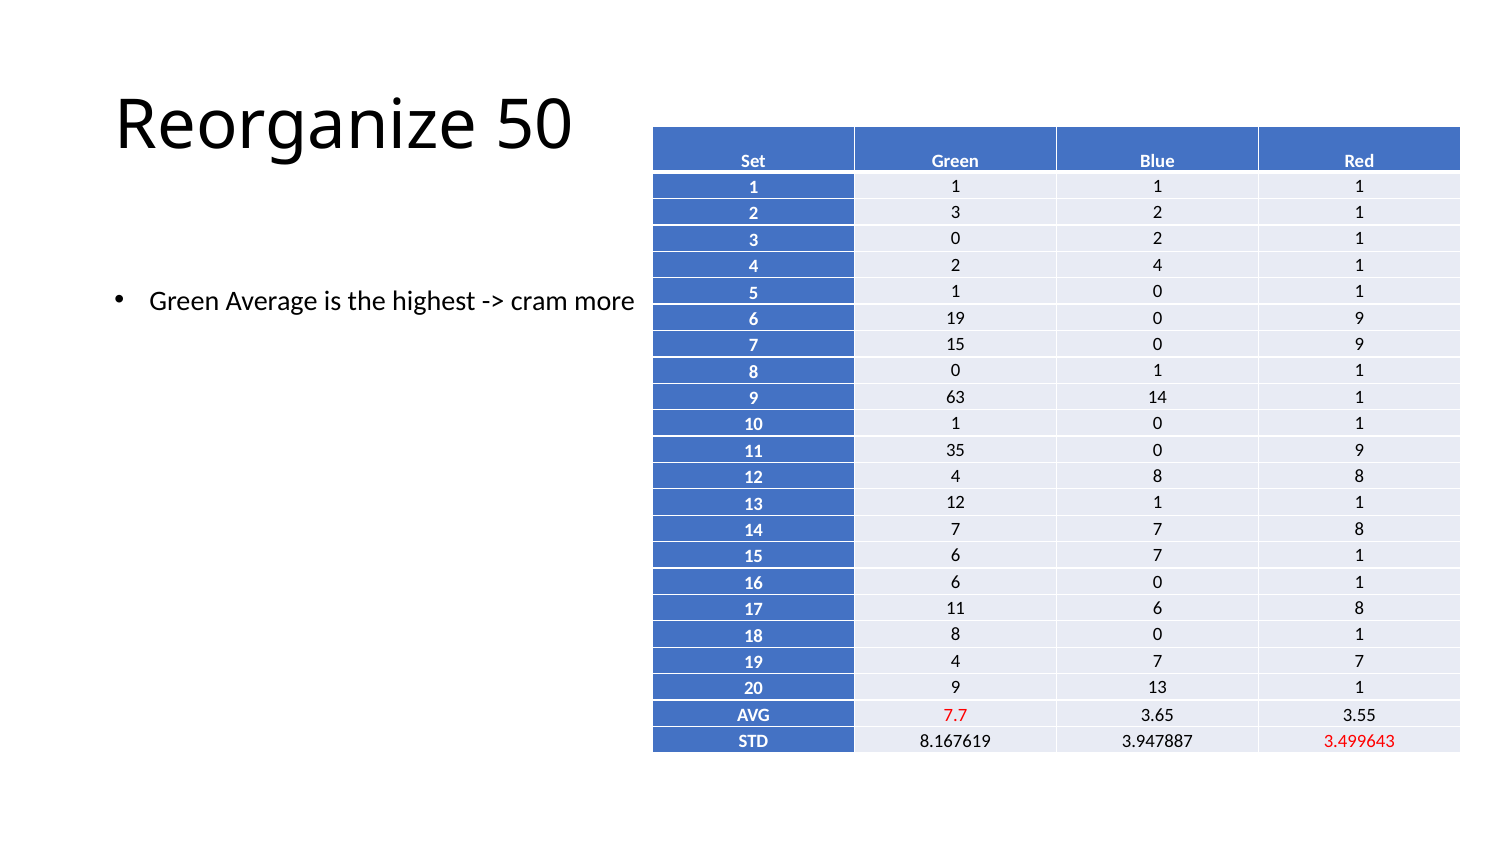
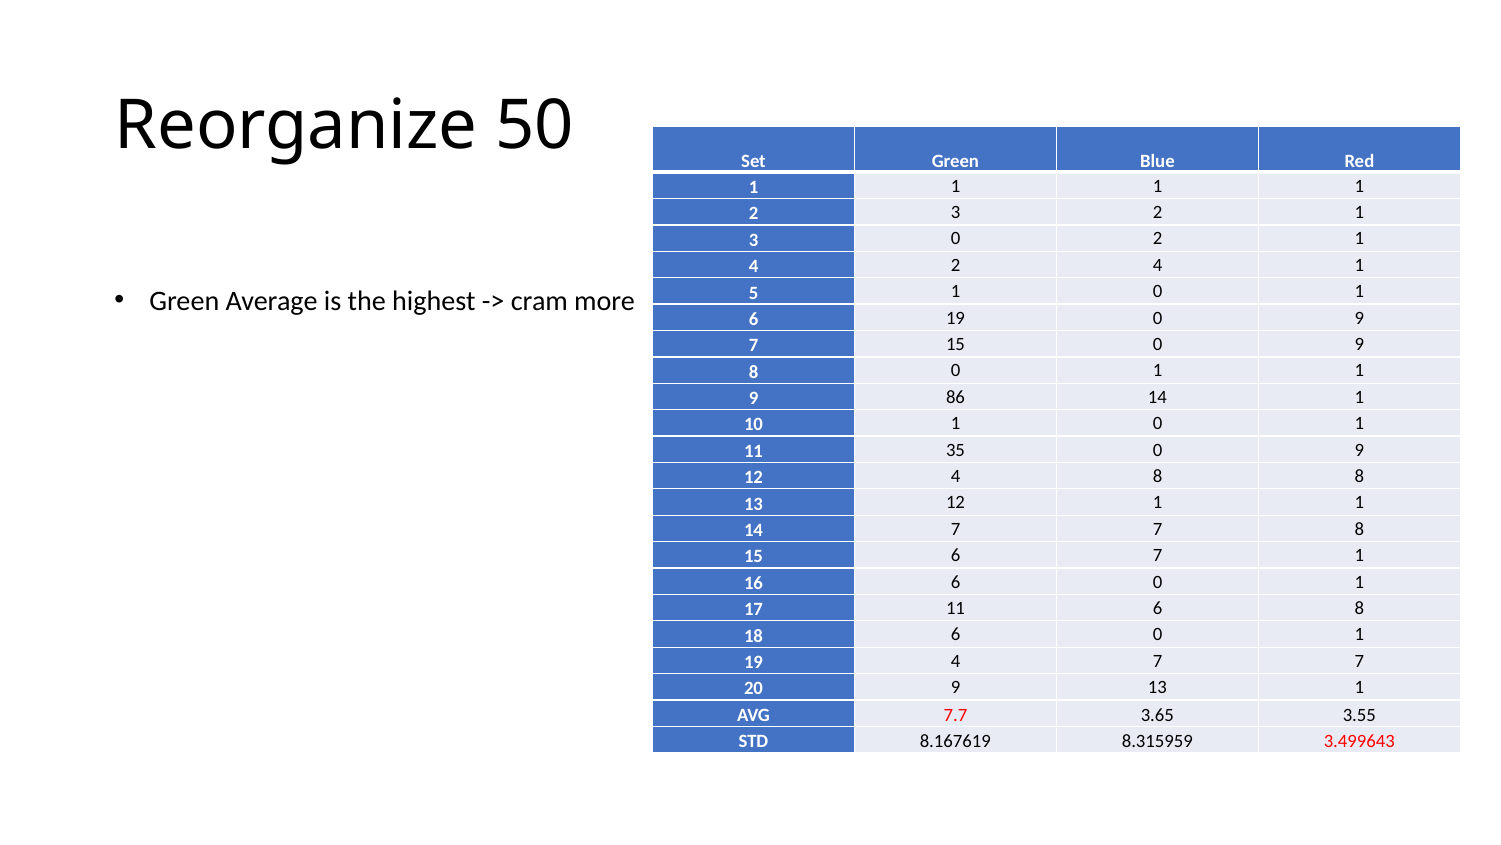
63: 63 -> 86
18 8: 8 -> 6
3.947887: 3.947887 -> 8.315959
